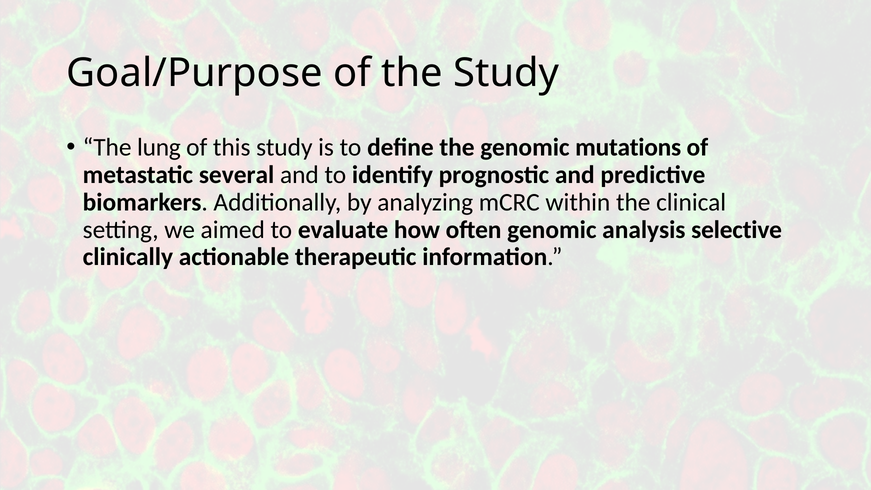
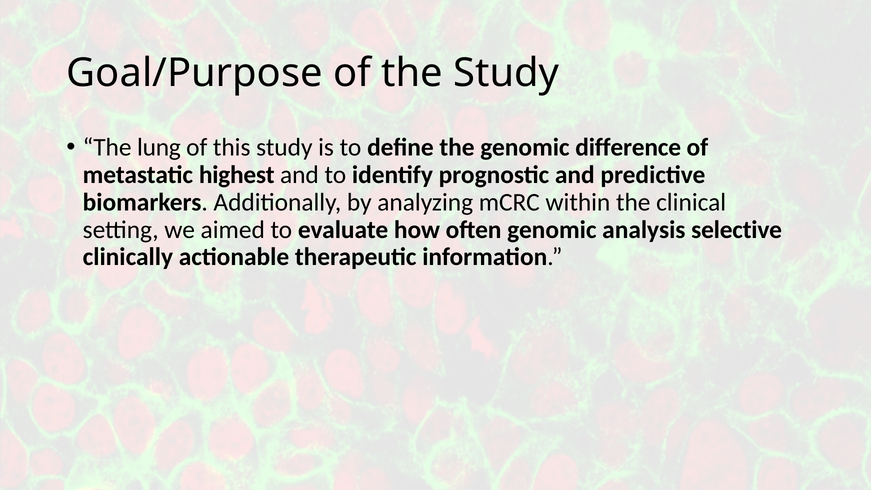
mutations: mutations -> difference
several: several -> highest
